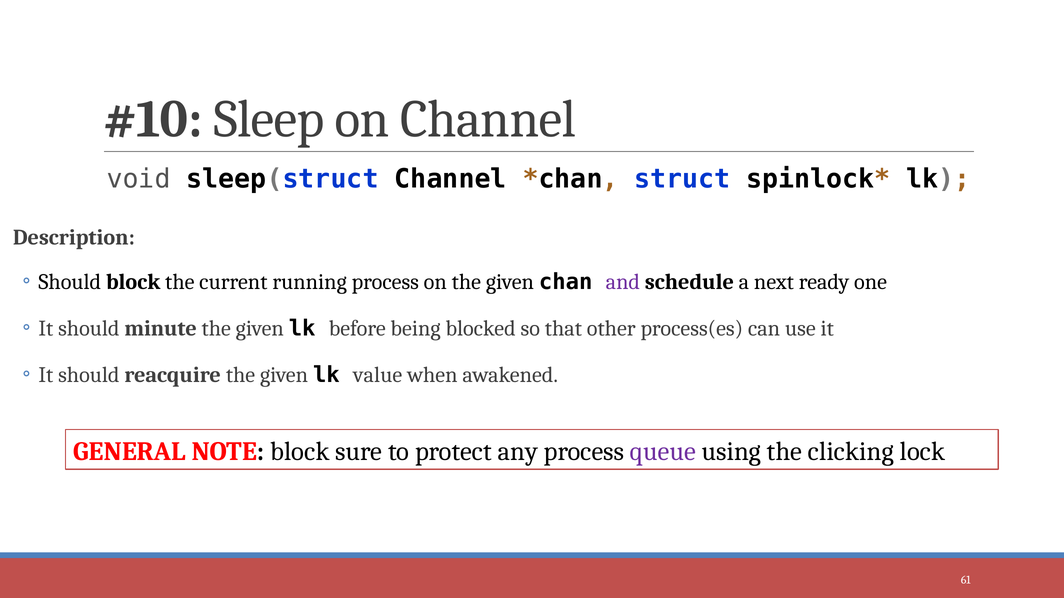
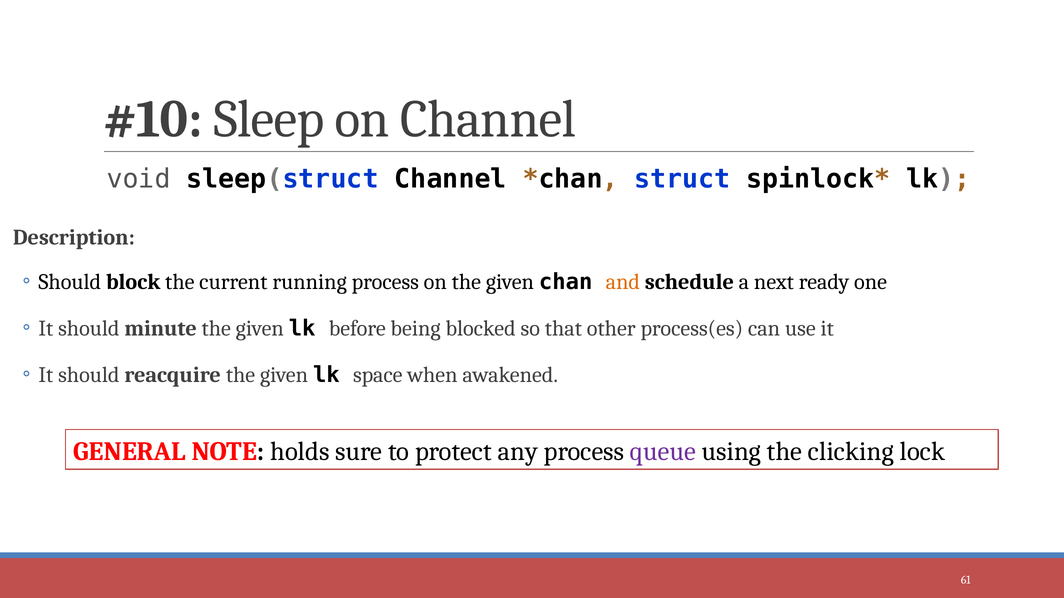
and colour: purple -> orange
value: value -> space
NOTE block: block -> holds
